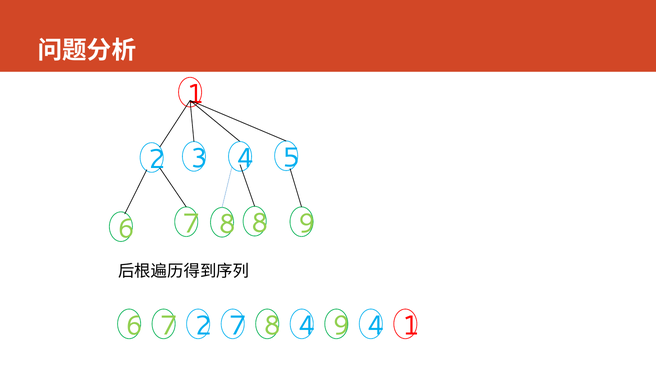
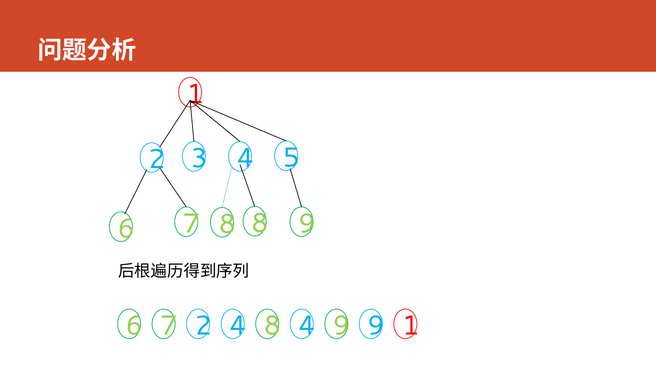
2 7: 7 -> 4
9 4: 4 -> 9
